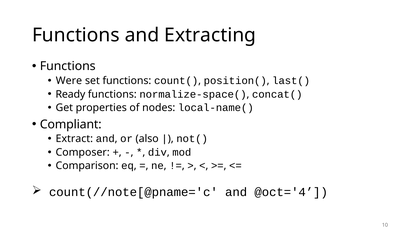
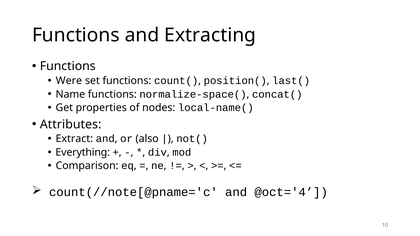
Ready: Ready -> Name
Compliant: Compliant -> Attributes
Composer: Composer -> Everything
